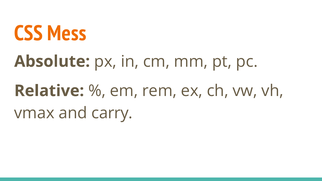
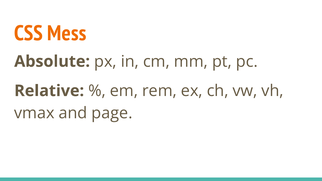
carry: carry -> page
